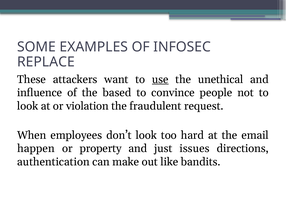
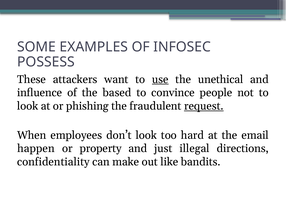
REPLACE: REPLACE -> POSSESS
violation: violation -> phishing
request underline: none -> present
issues: issues -> illegal
authentication: authentication -> confidentiality
